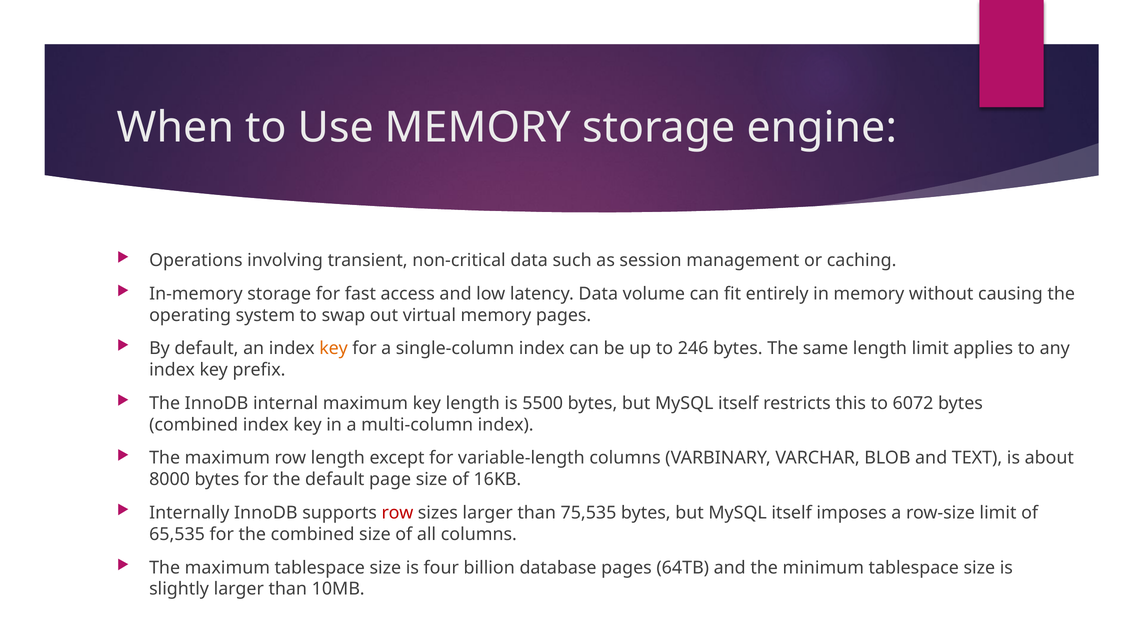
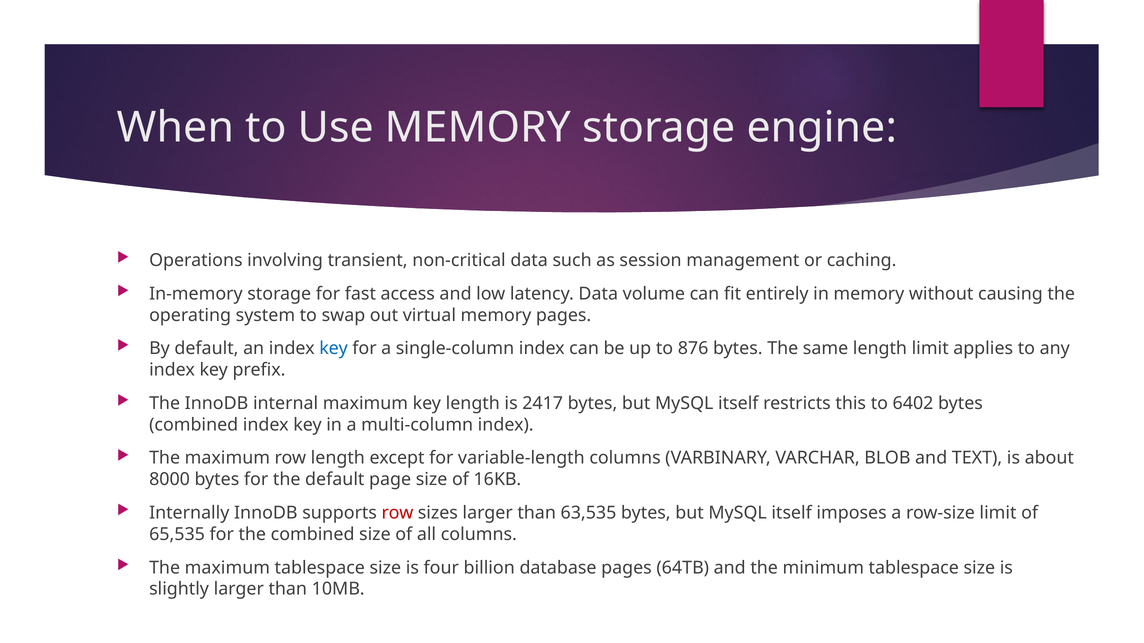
key at (334, 349) colour: orange -> blue
246: 246 -> 876
5500: 5500 -> 2417
6072: 6072 -> 6402
75,535: 75,535 -> 63,535
